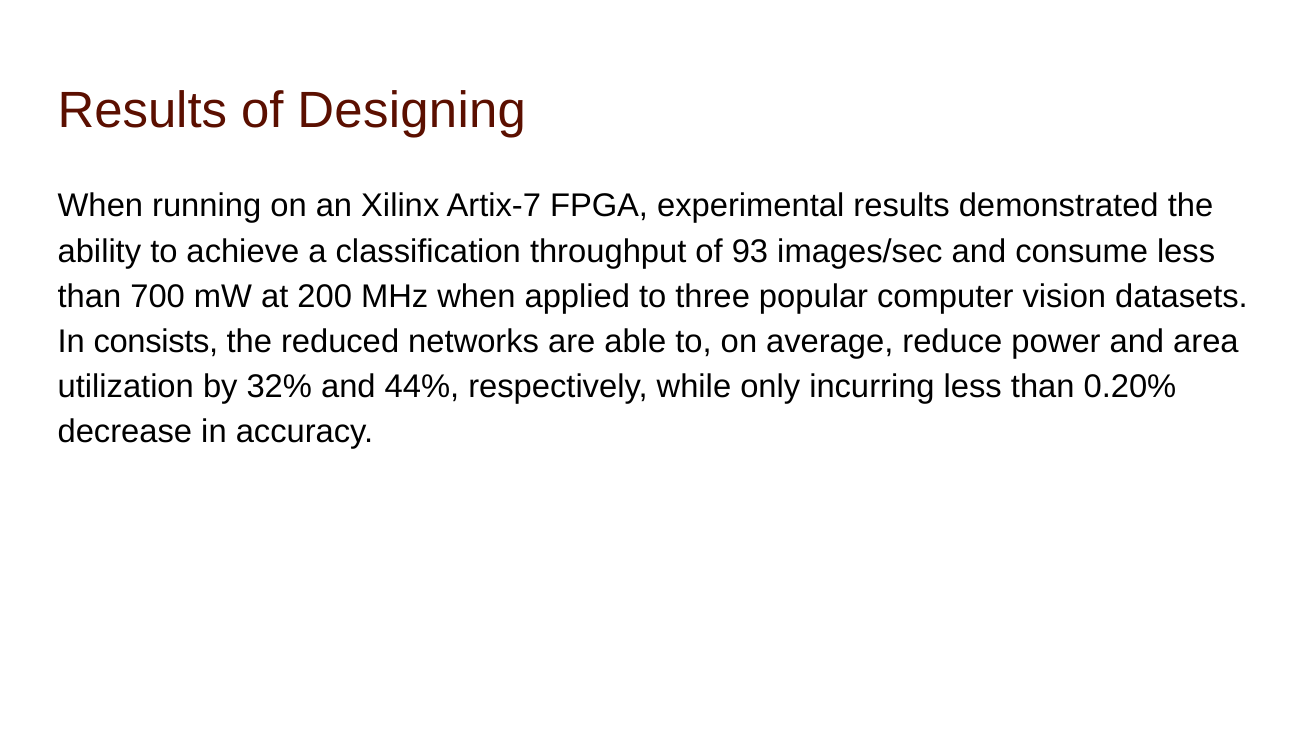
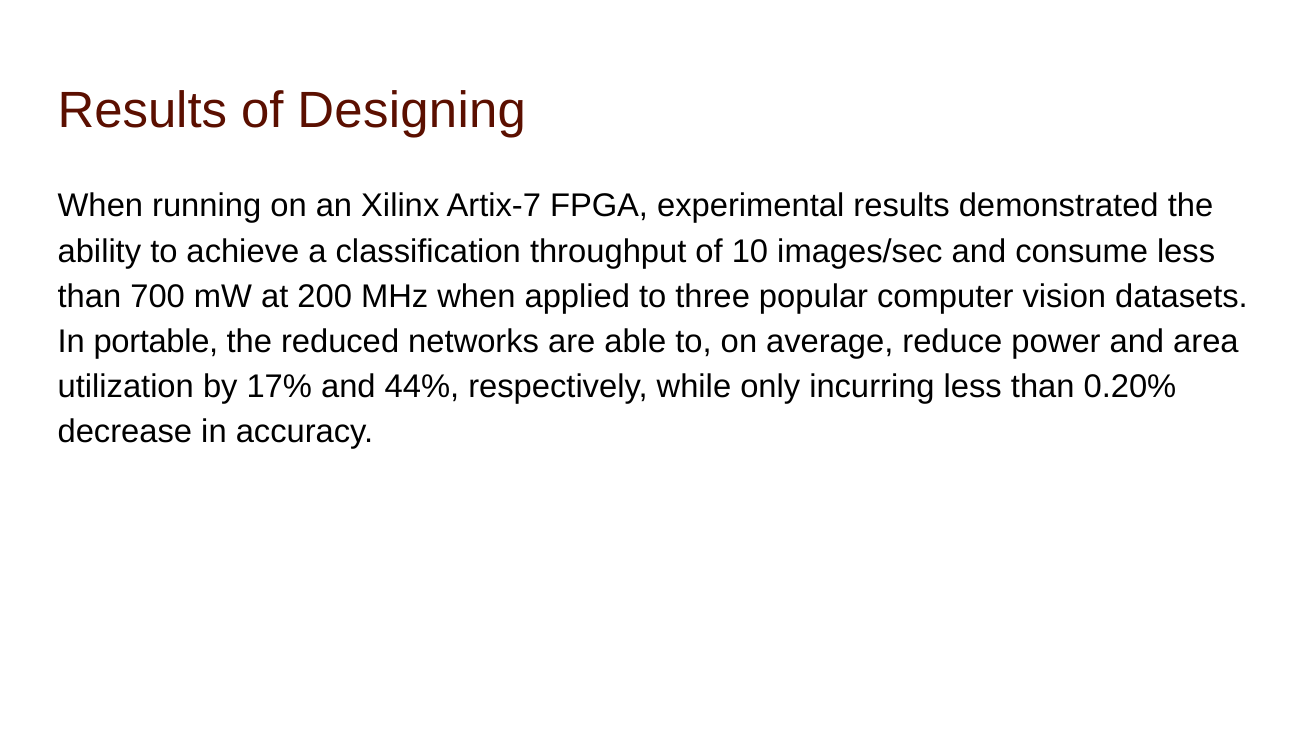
93: 93 -> 10
consists: consists -> portable
32%: 32% -> 17%
